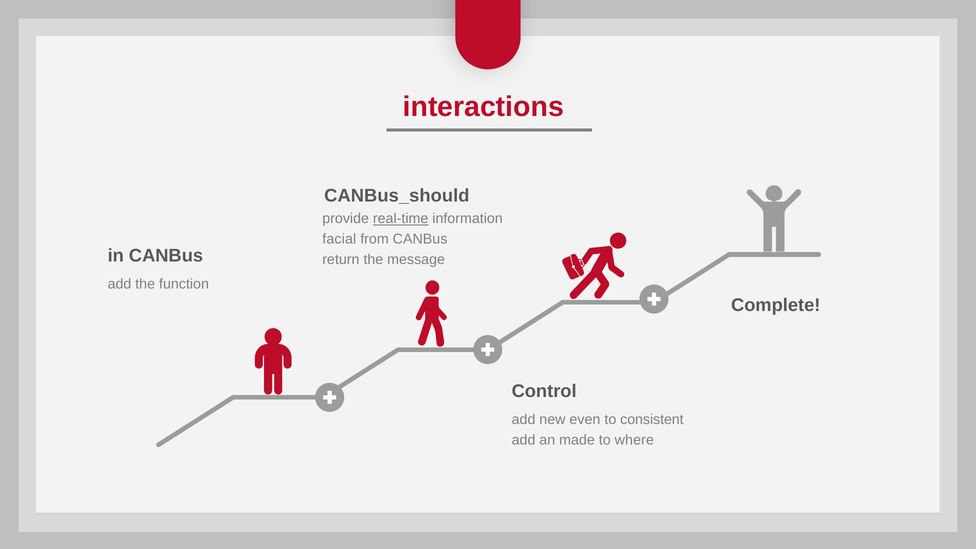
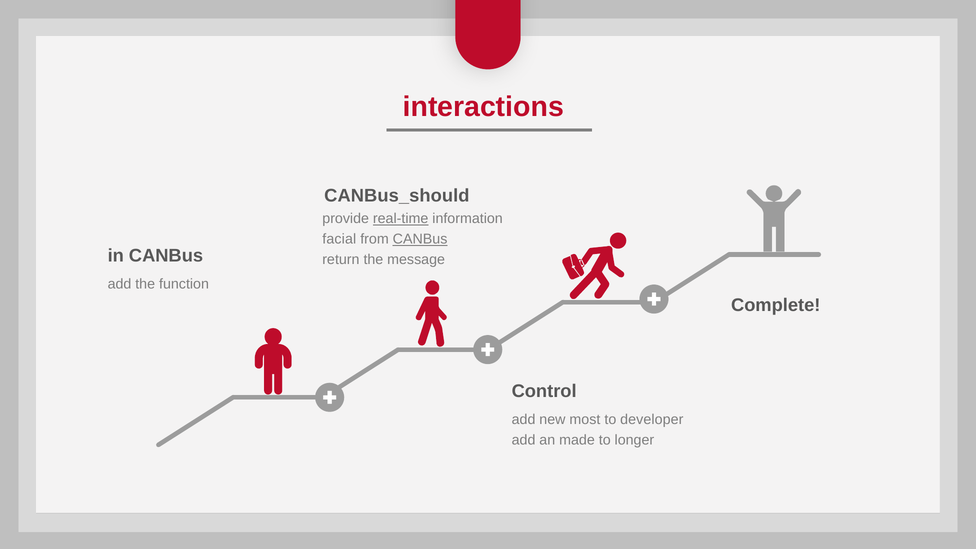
CANBus at (420, 239) underline: none -> present
even: even -> most
consistent: consistent -> developer
where: where -> longer
